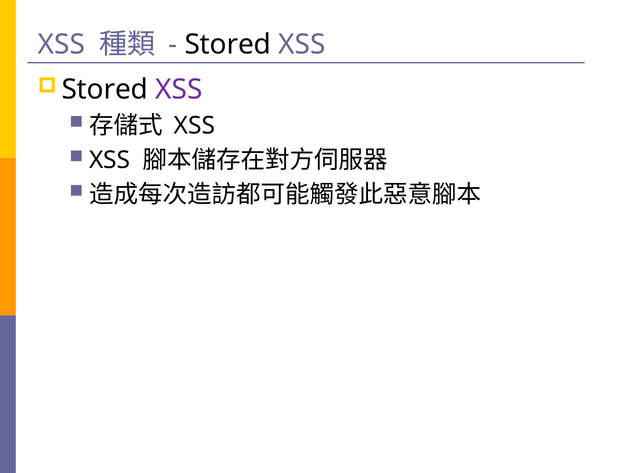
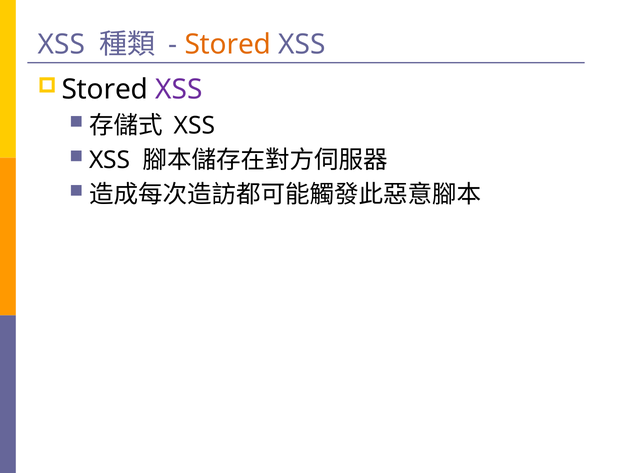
Stored at (228, 45) colour: black -> orange
